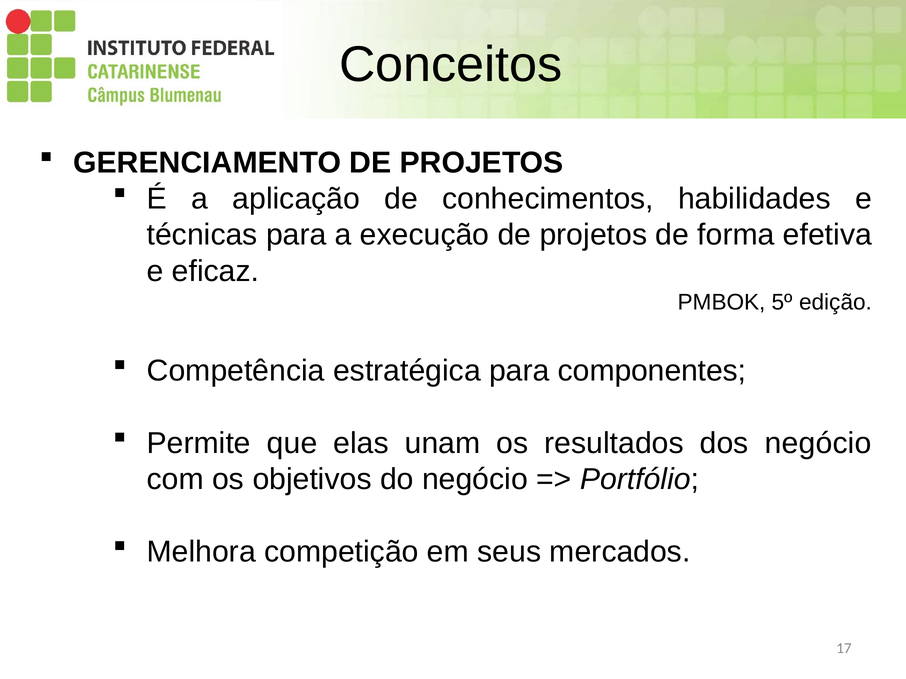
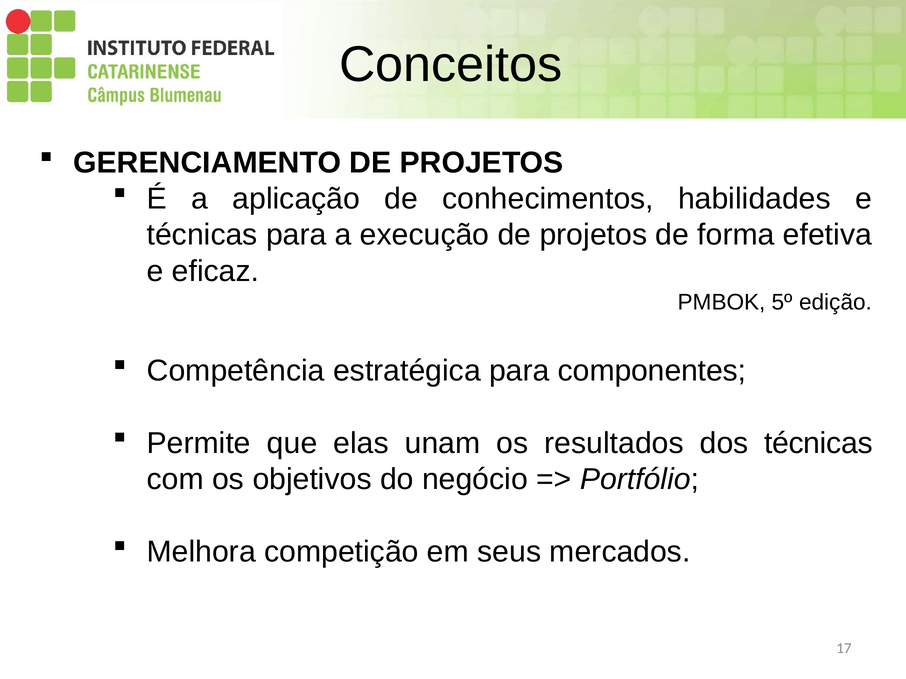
dos negócio: negócio -> técnicas
